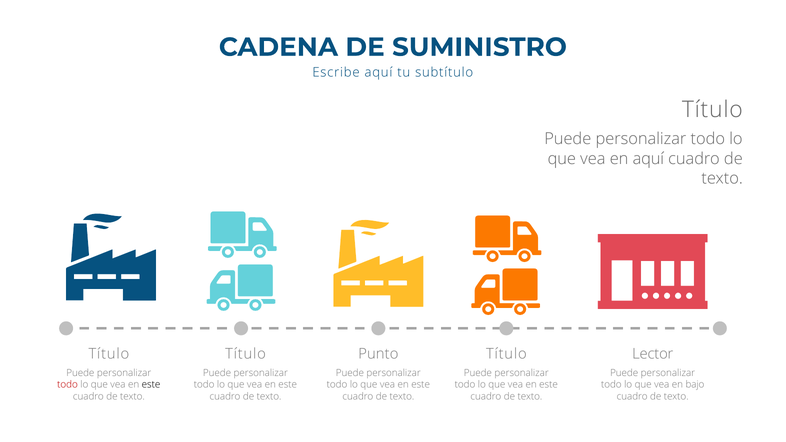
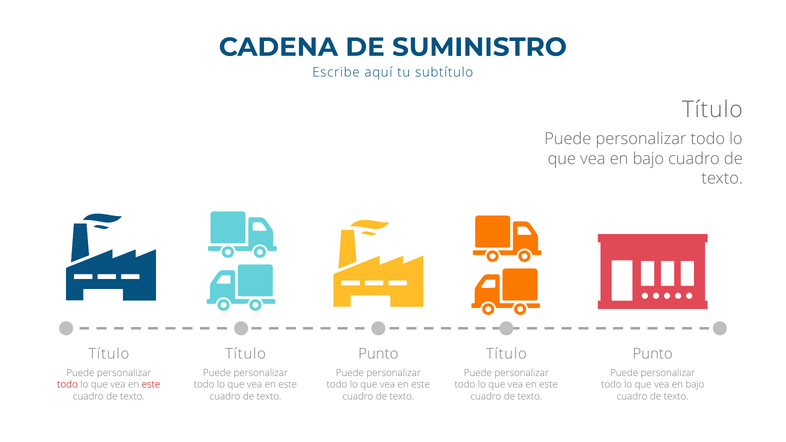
aquí at (648, 159): aquí -> bajo
Lector at (653, 354): Lector -> Punto
este at (151, 385) colour: black -> red
